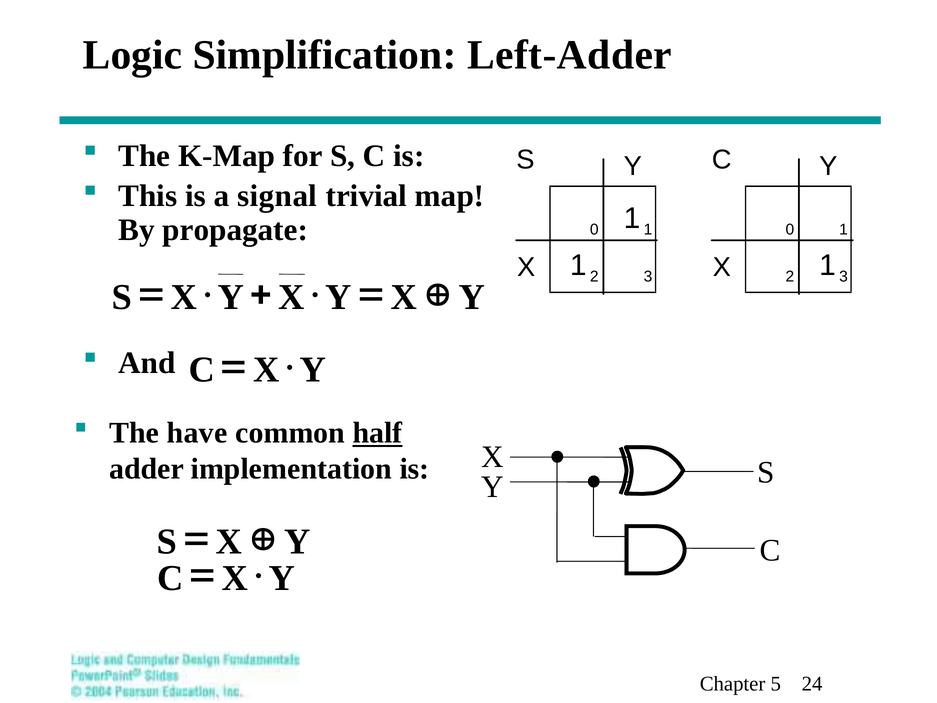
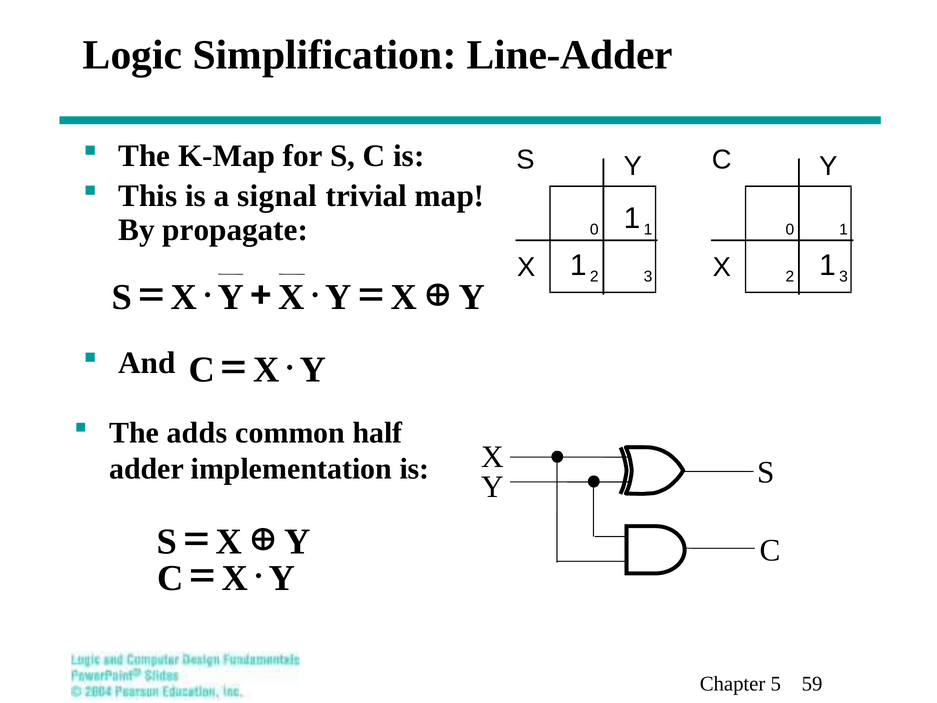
Left-Adder: Left-Adder -> Line-Adder
have: have -> adds
half underline: present -> none
24: 24 -> 59
